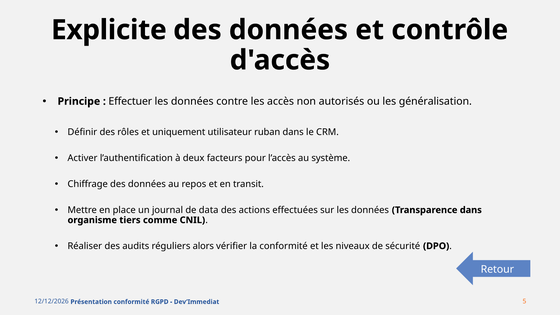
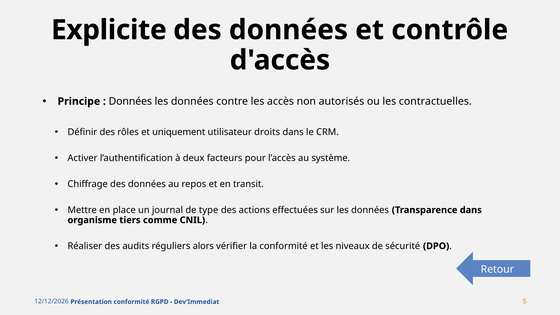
Effectuer at (130, 101): Effectuer -> Données
généralisation: généralisation -> contractuelles
ruban: ruban -> droits
data: data -> type
